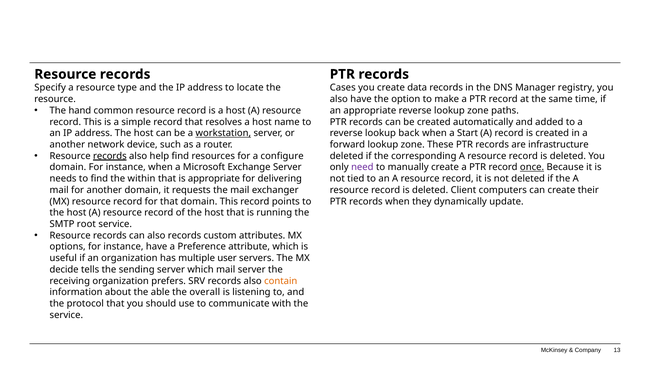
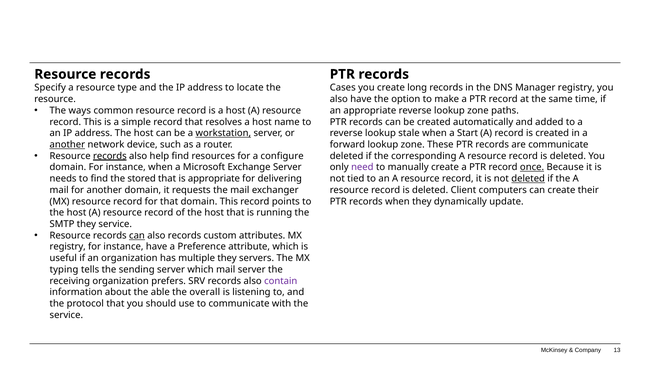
data: data -> long
hand: hand -> ways
back: back -> stale
another at (67, 145) underline: none -> present
are infrastructure: infrastructure -> communicate
within: within -> stored
deleted at (528, 179) underline: none -> present
SMTP root: root -> they
can at (137, 236) underline: none -> present
options at (68, 247): options -> registry
multiple user: user -> they
decide: decide -> typing
contain colour: orange -> purple
